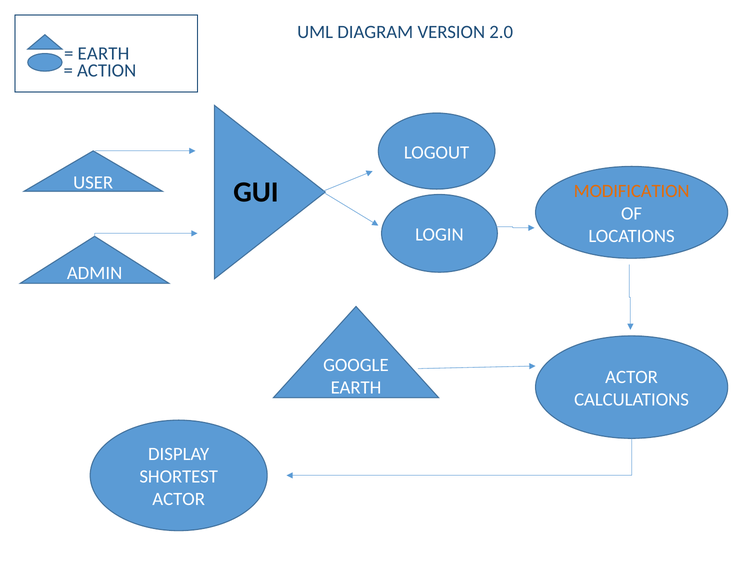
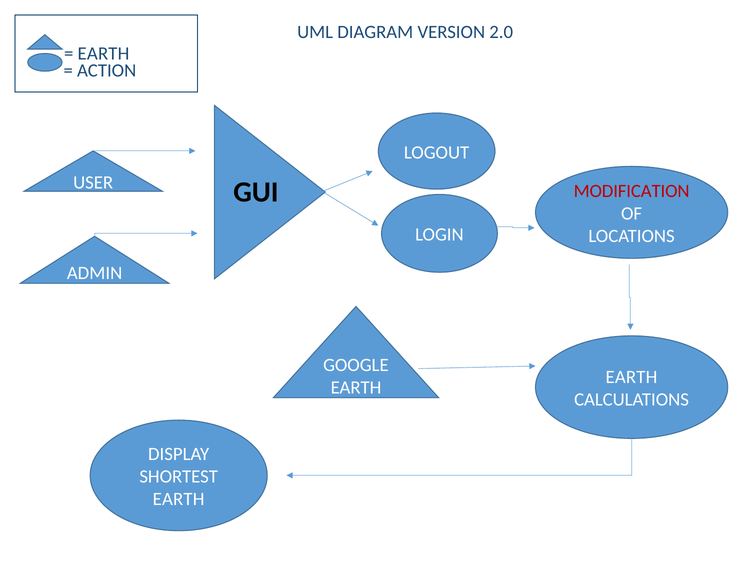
MODIFICATION colour: orange -> red
ACTOR at (632, 377): ACTOR -> EARTH
ACTOR at (179, 499): ACTOR -> EARTH
